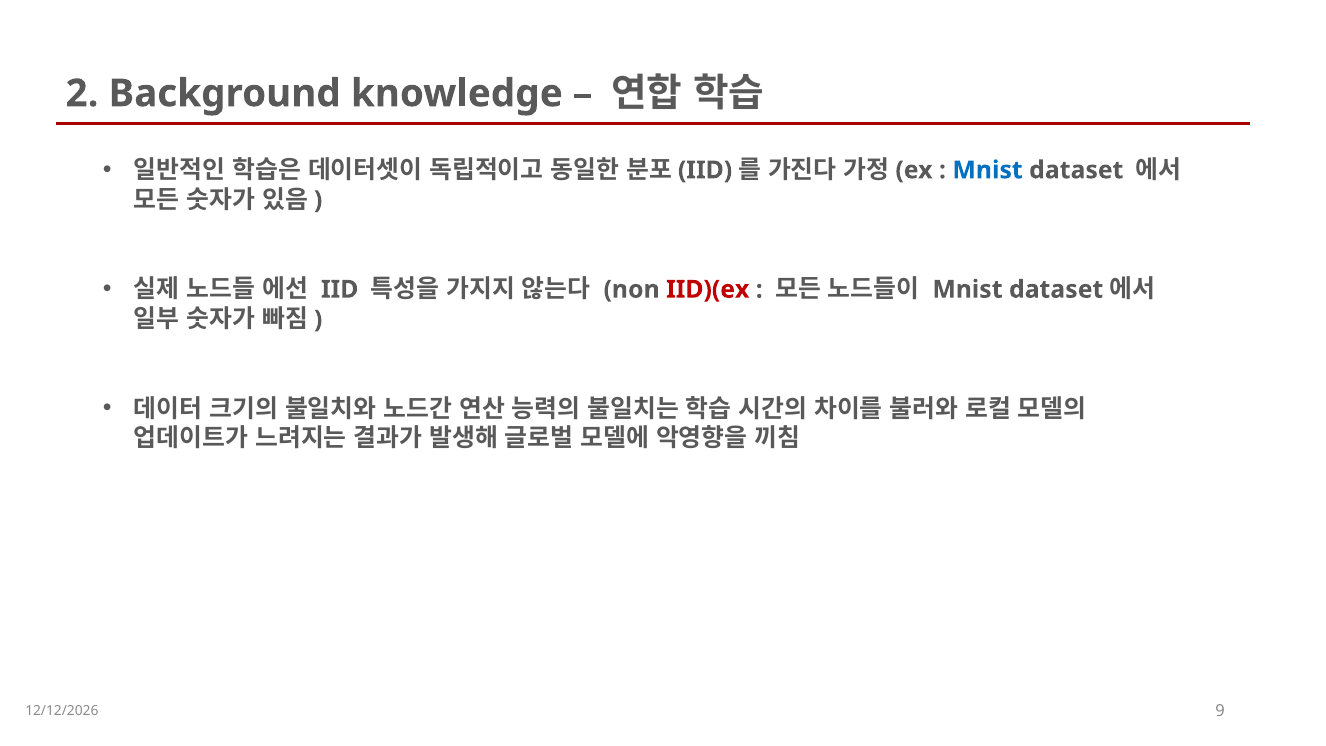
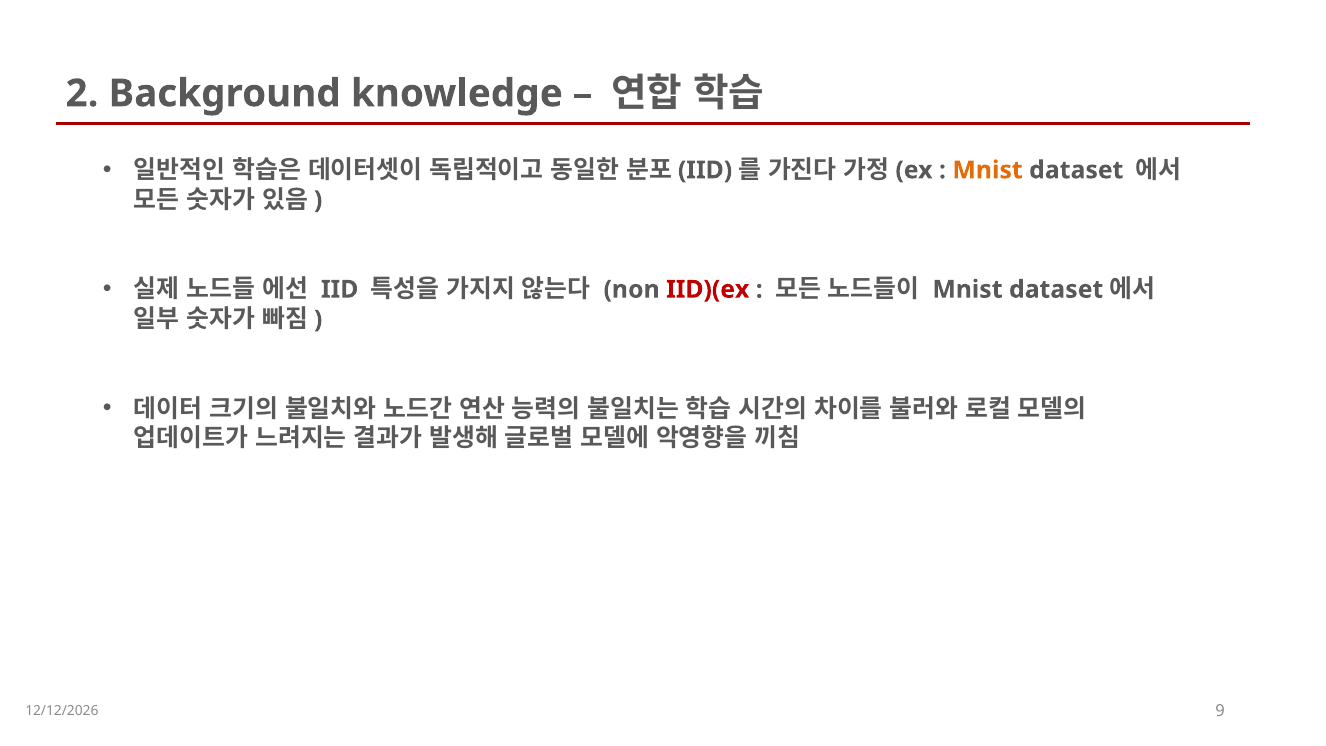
Mnist at (988, 170) colour: blue -> orange
